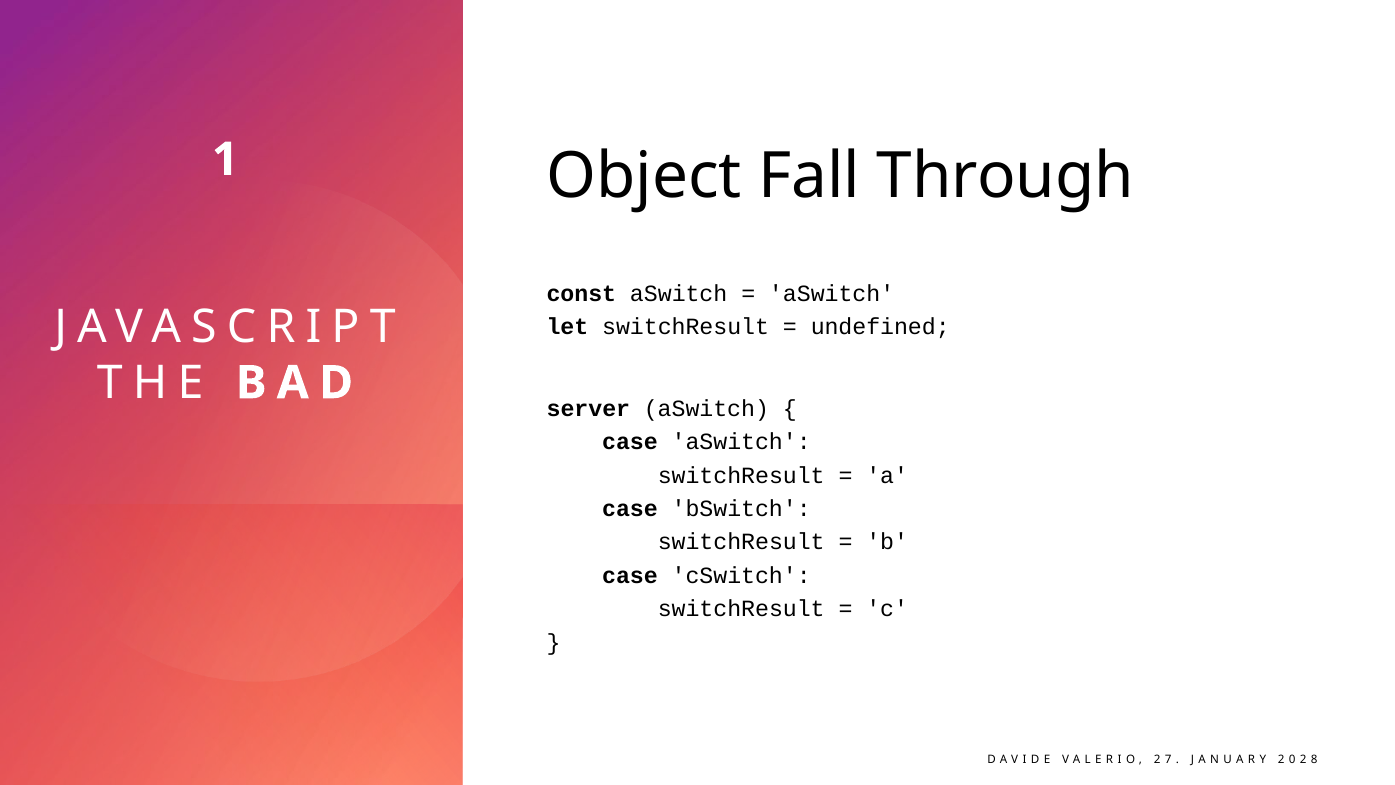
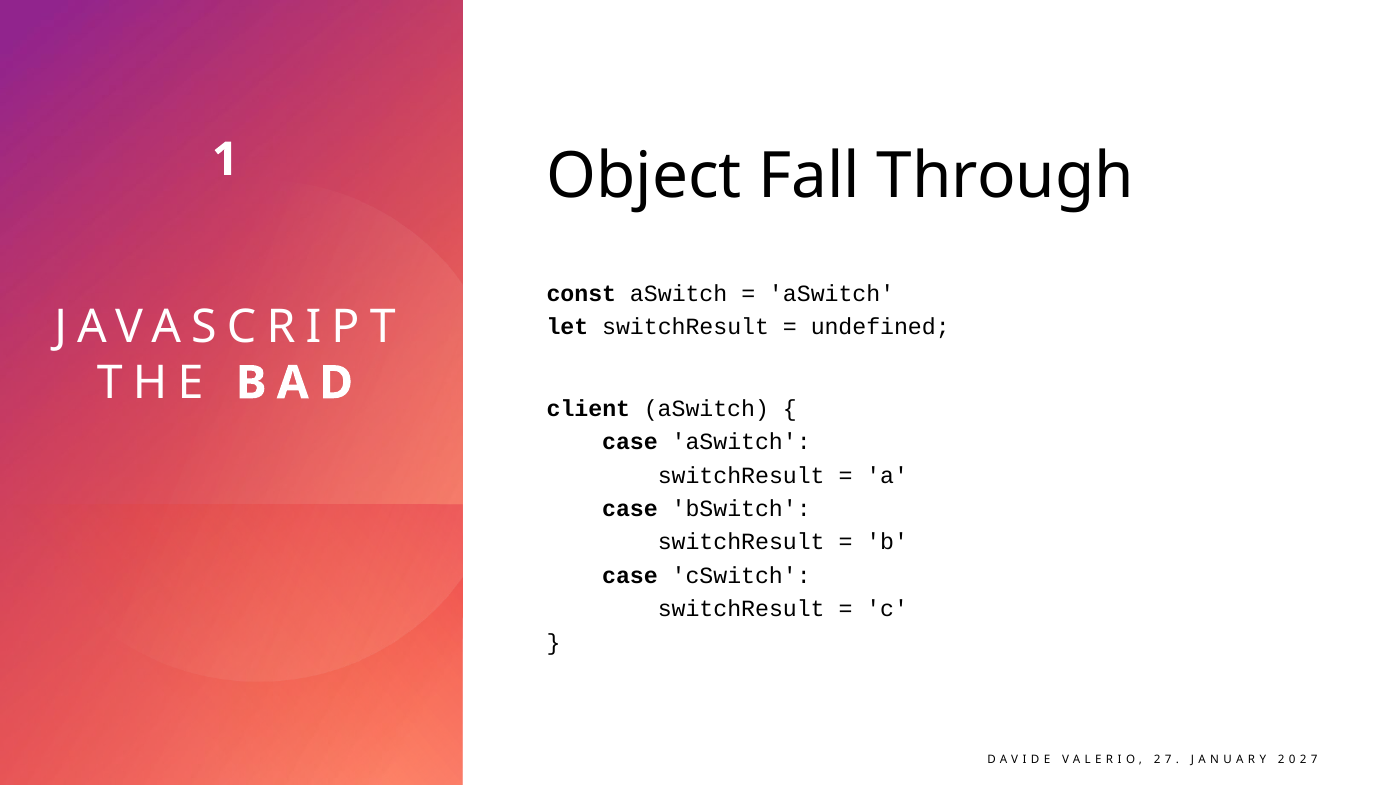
server: server -> client
8 at (1314, 760): 8 -> 7
